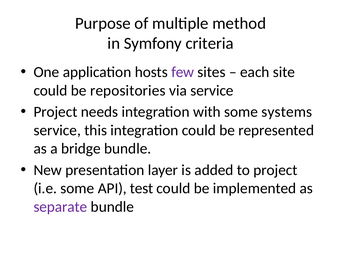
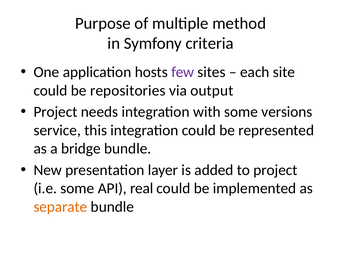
via service: service -> output
systems: systems -> versions
test: test -> real
separate colour: purple -> orange
